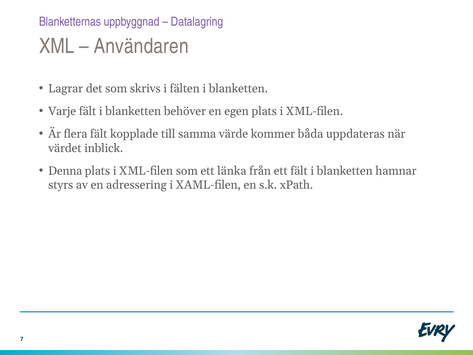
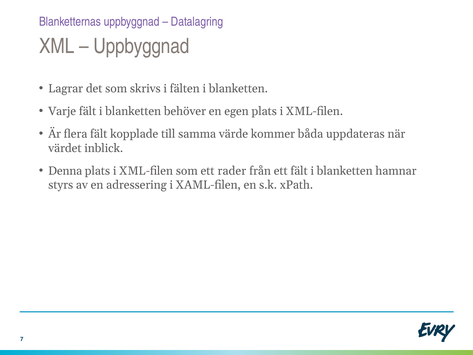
Användaren at (141, 46): Användaren -> Uppbyggnad
länka: länka -> rader
